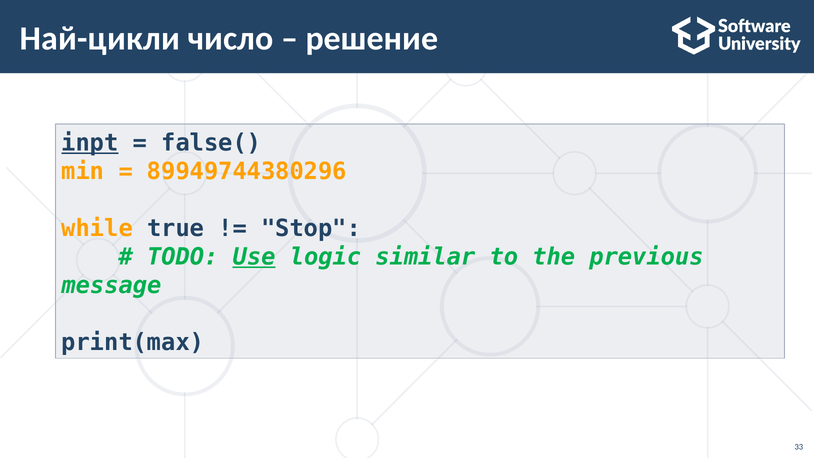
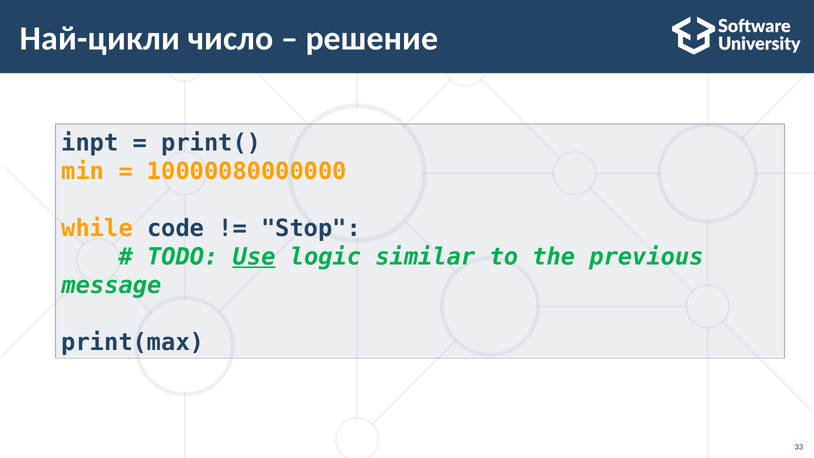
inpt underline: present -> none
false(: false( -> print(
89949744380296: 89949744380296 -> 10000080000000
true: true -> code
